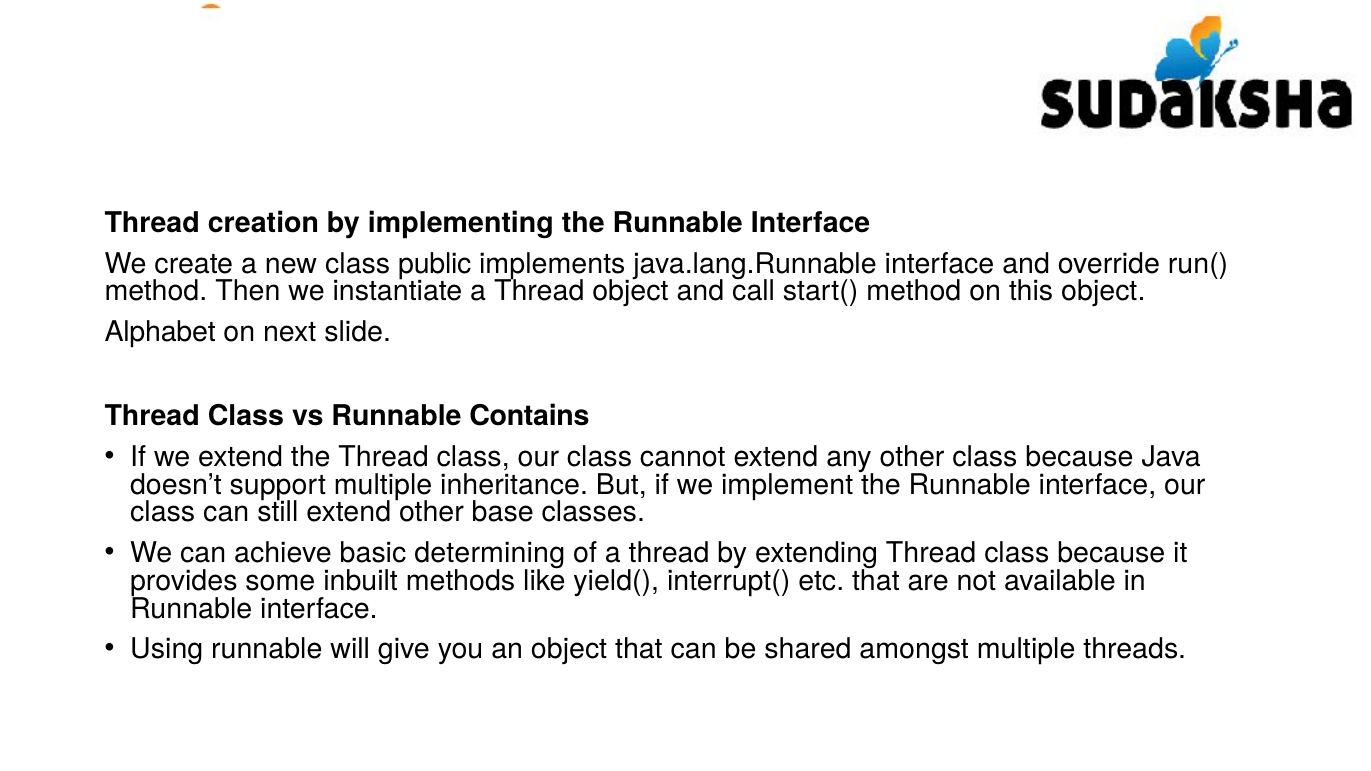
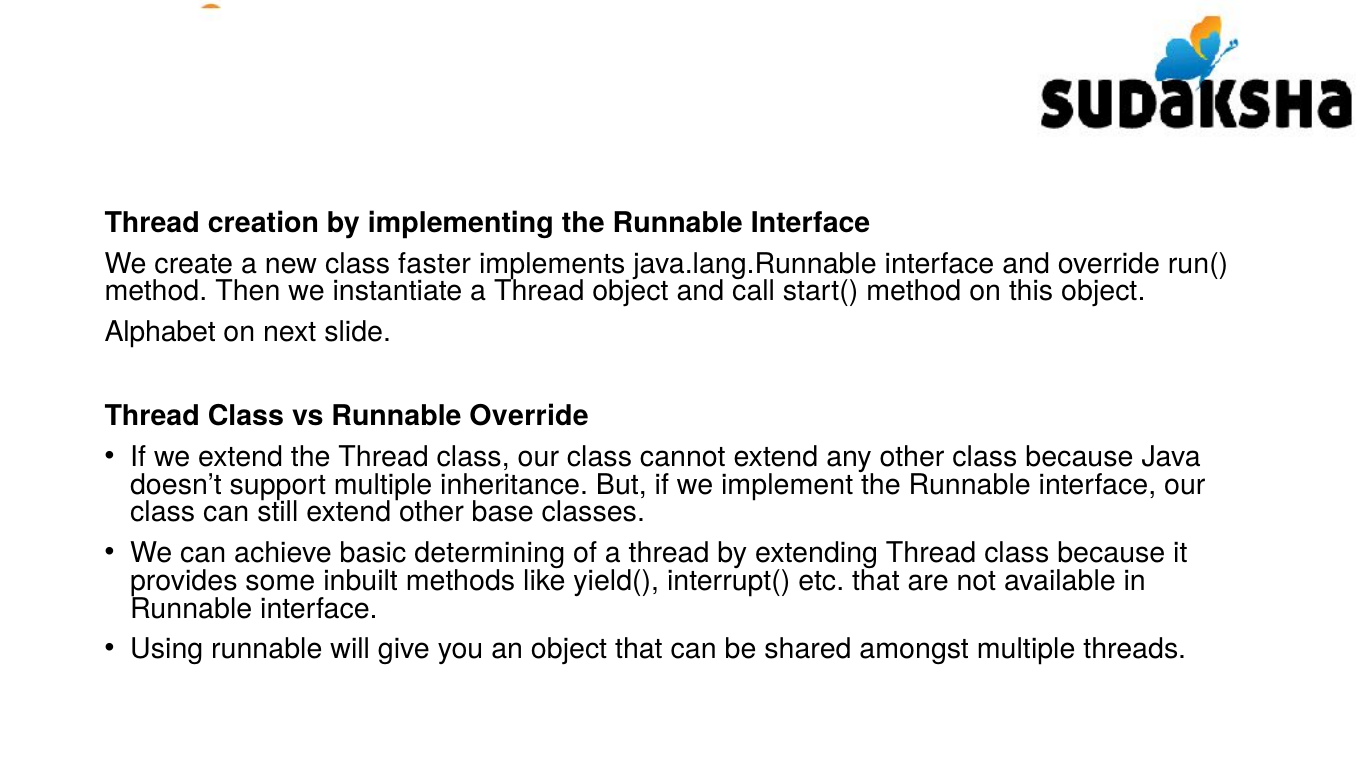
public: public -> faster
Runnable Contains: Contains -> Override
